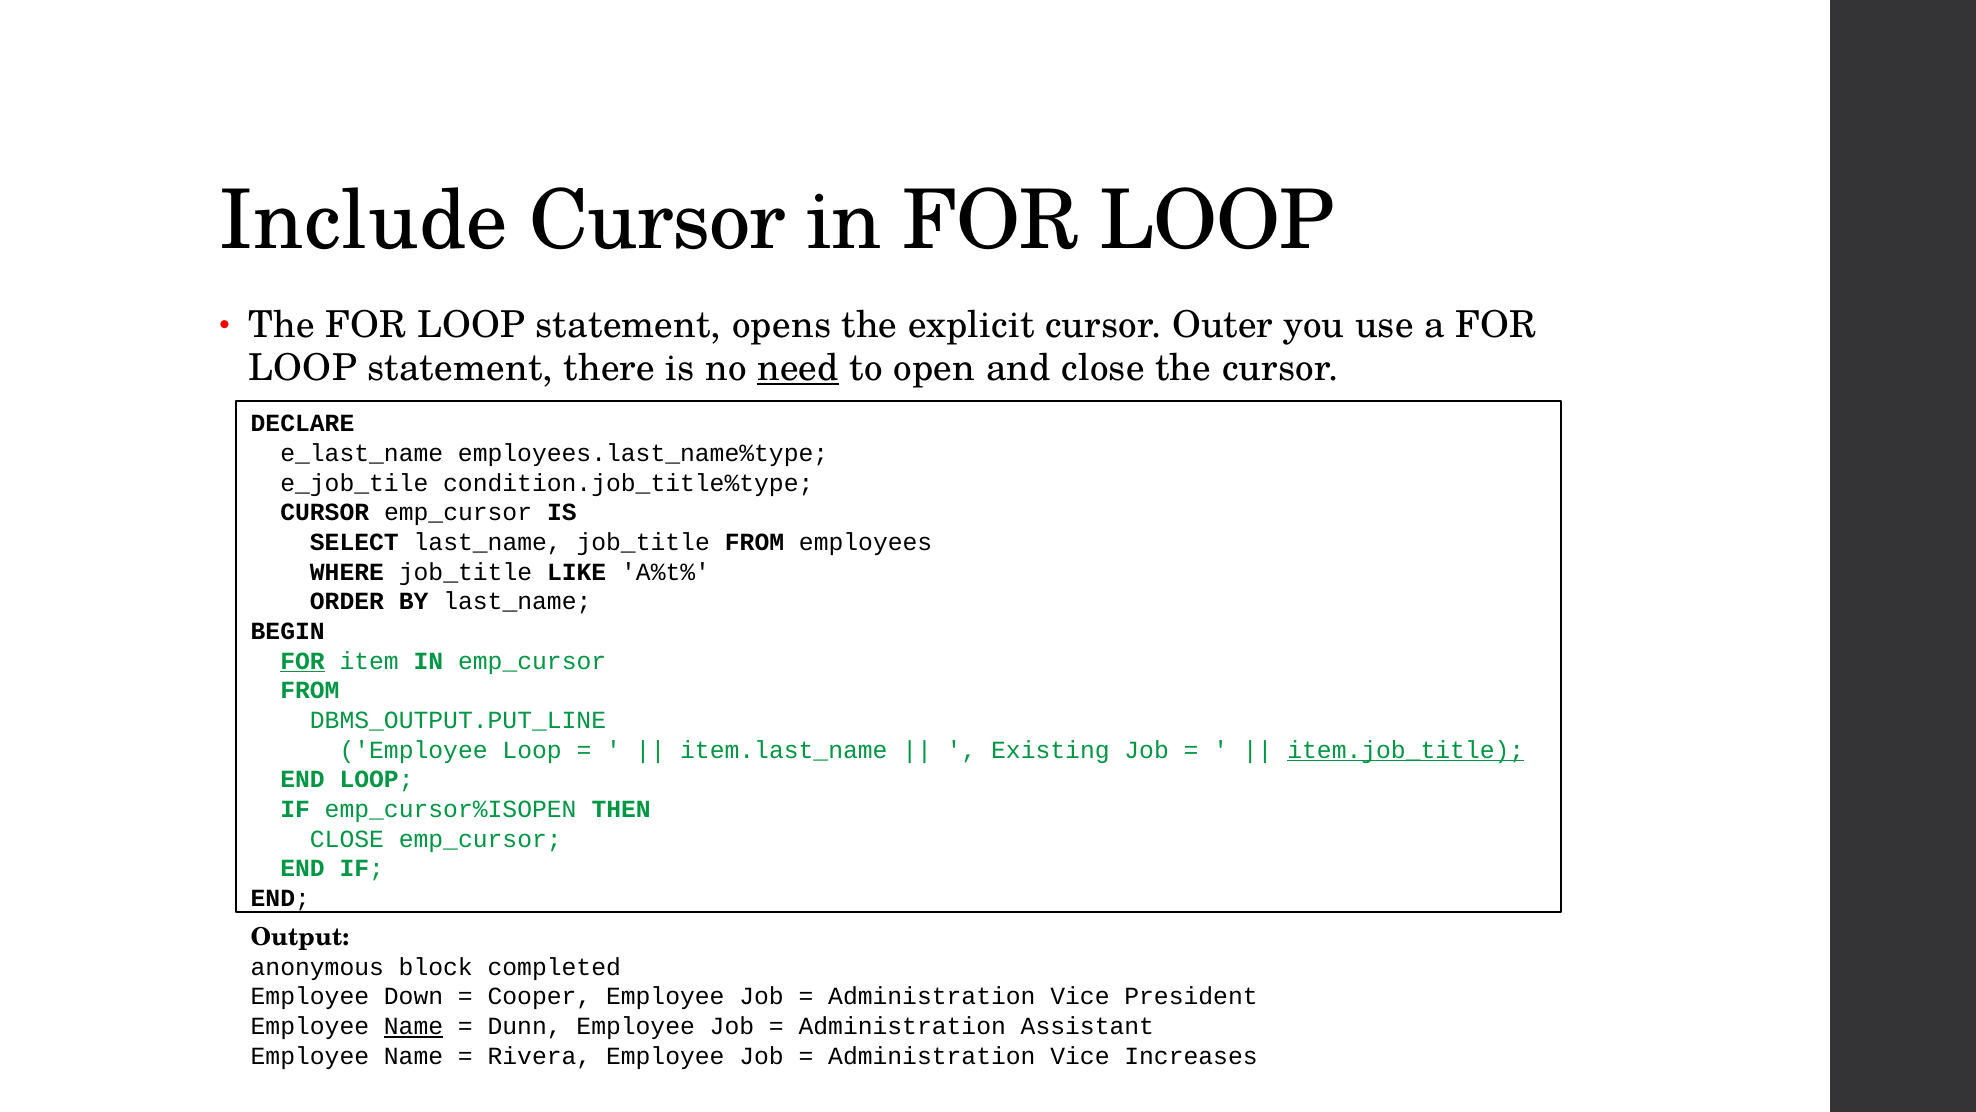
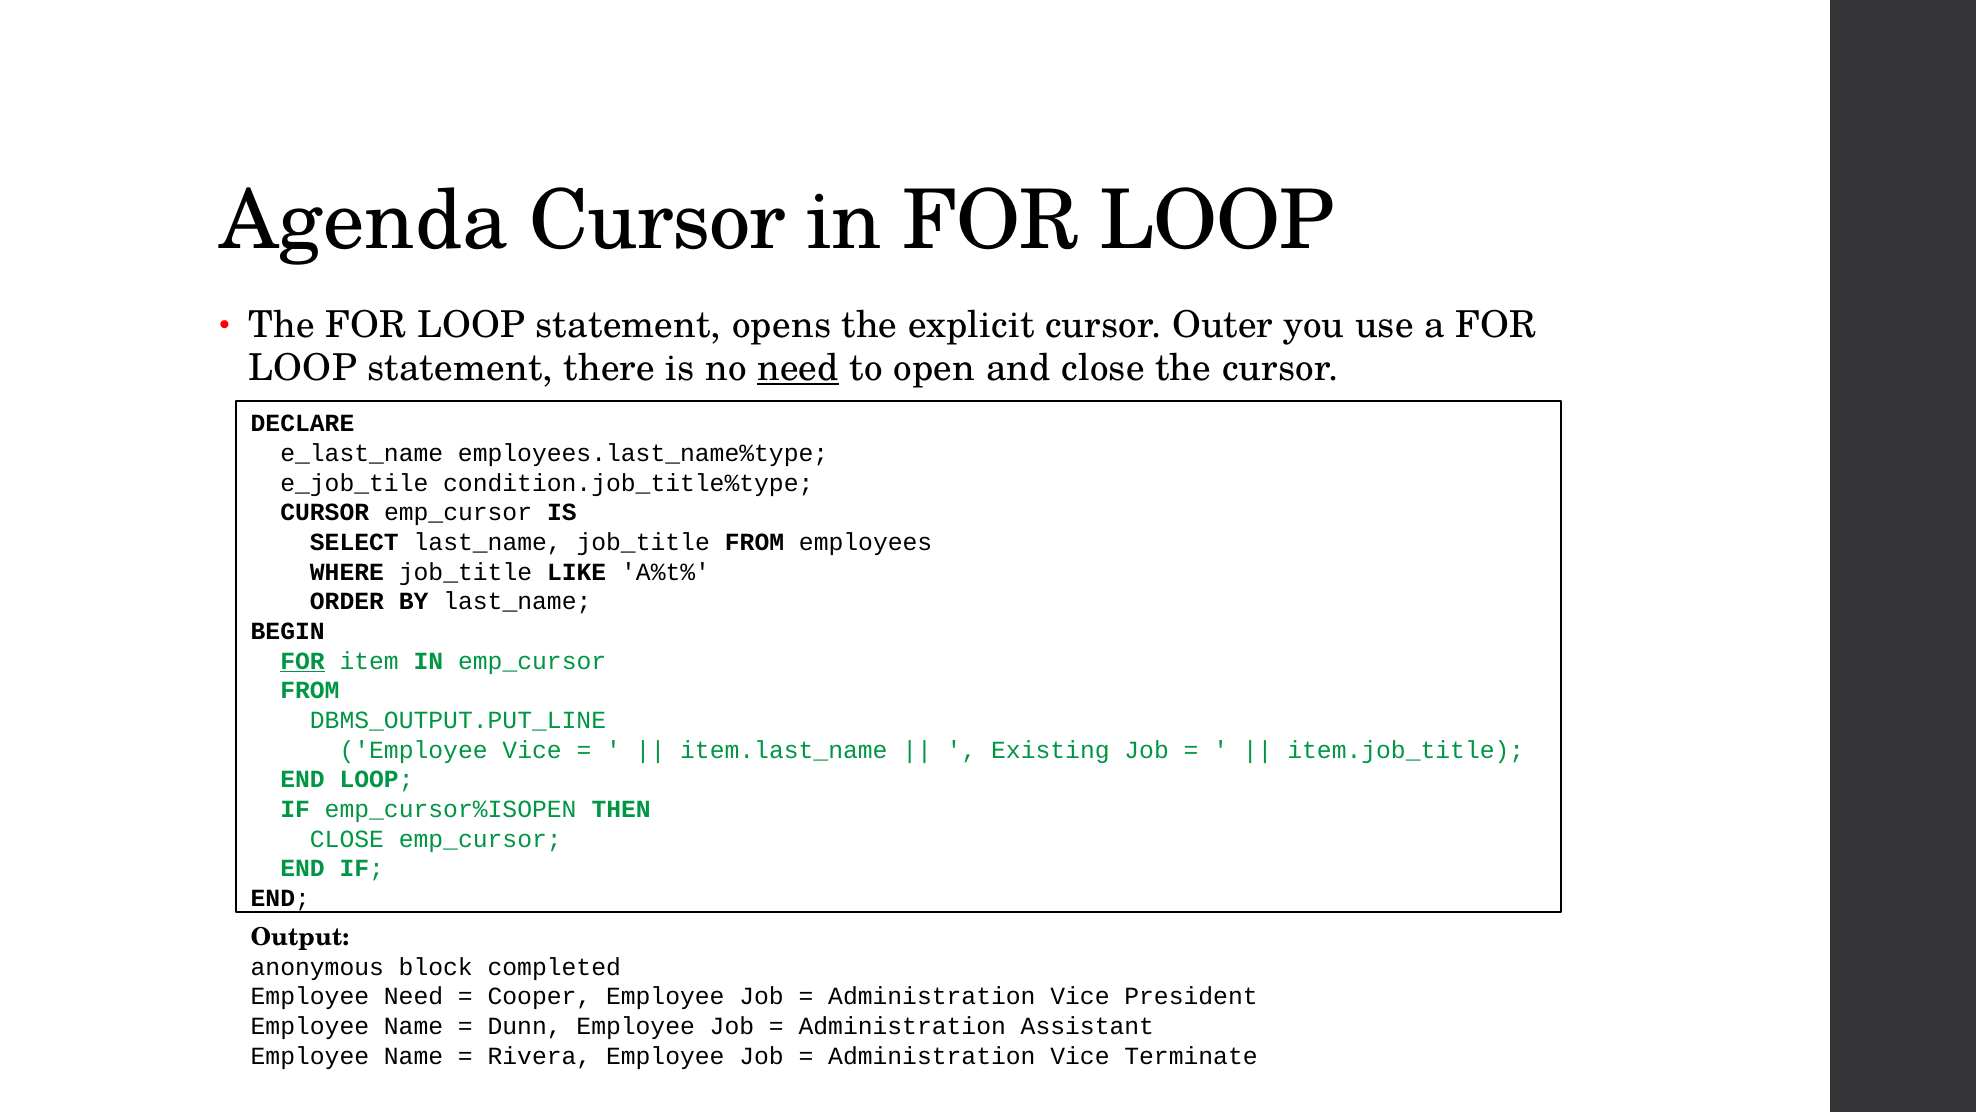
Include: Include -> Agenda
Employee Loop: Loop -> Vice
item.job_title underline: present -> none
Employee Down: Down -> Need
Name at (414, 1026) underline: present -> none
Increases: Increases -> Terminate
